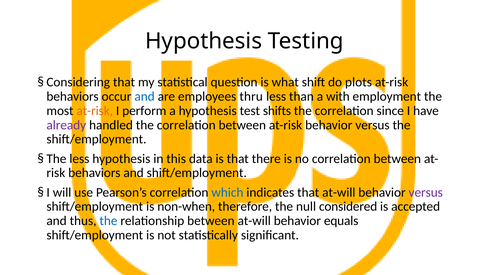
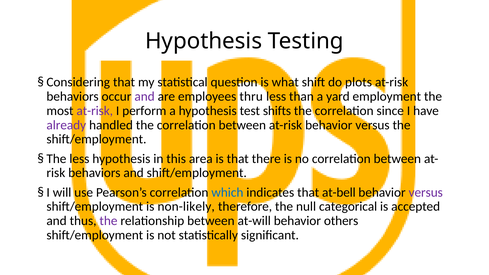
and at (145, 96) colour: blue -> purple
with: with -> yard
at-risk at (95, 111) colour: orange -> purple
data: data -> area
that at-will: at-will -> at-bell
non-when: non-when -> non-likely
considered: considered -> categorical
the at (108, 221) colour: blue -> purple
equals: equals -> others
